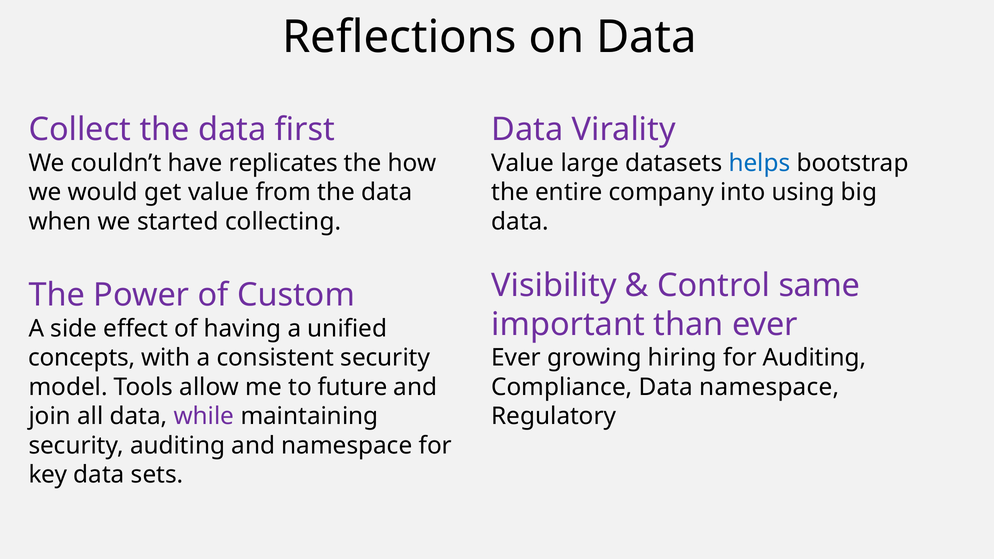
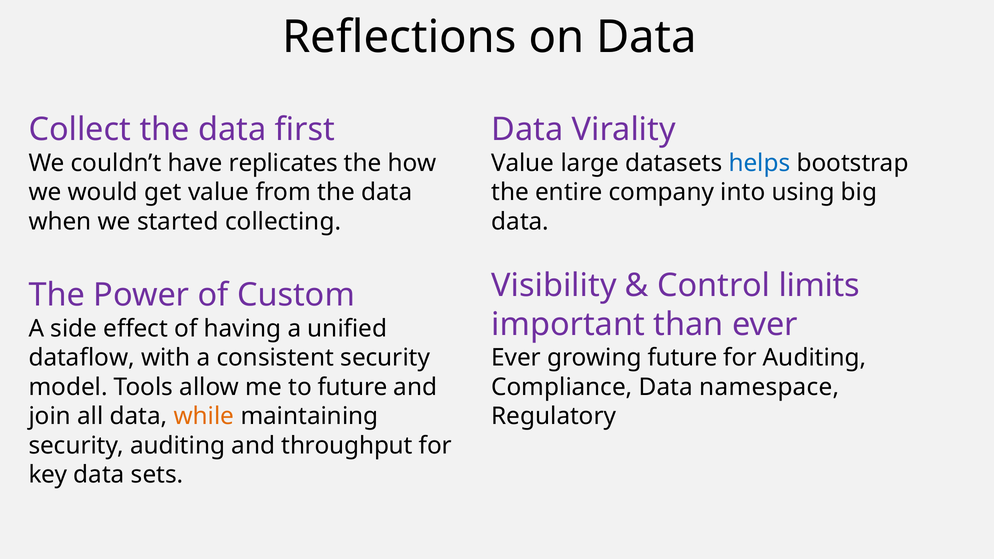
same: same -> limits
concepts: concepts -> dataflow
growing hiring: hiring -> future
while colour: purple -> orange
and namespace: namespace -> throughput
